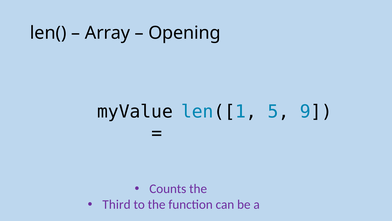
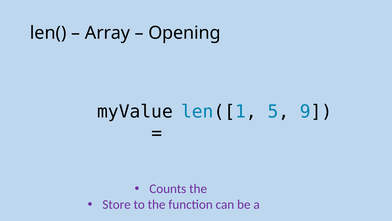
Third: Third -> Store
